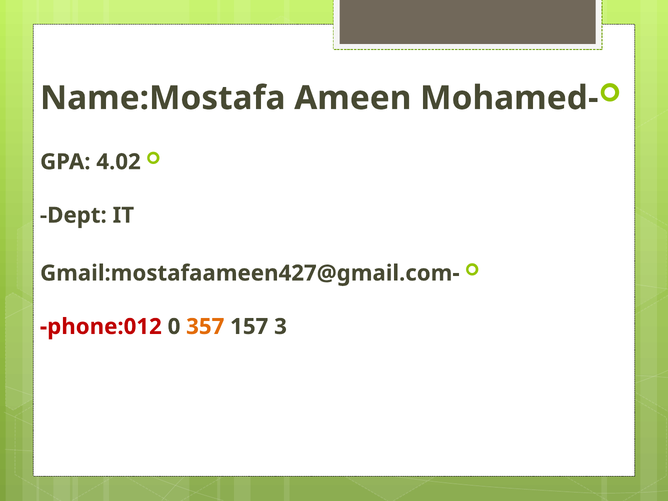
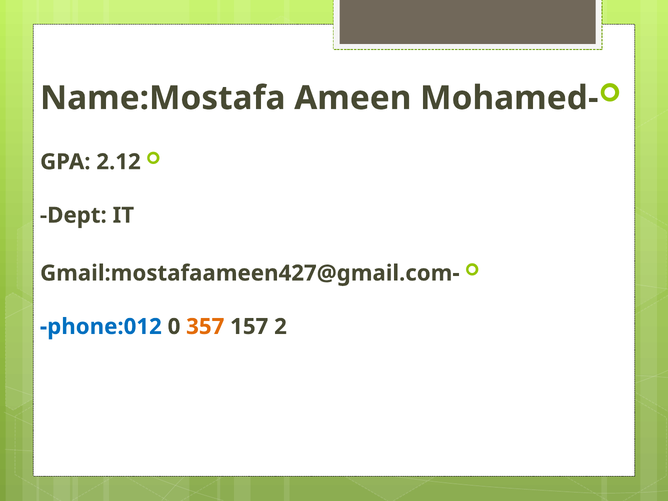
4.02: 4.02 -> 2.12
phone:012 colour: red -> blue
3: 3 -> 2
